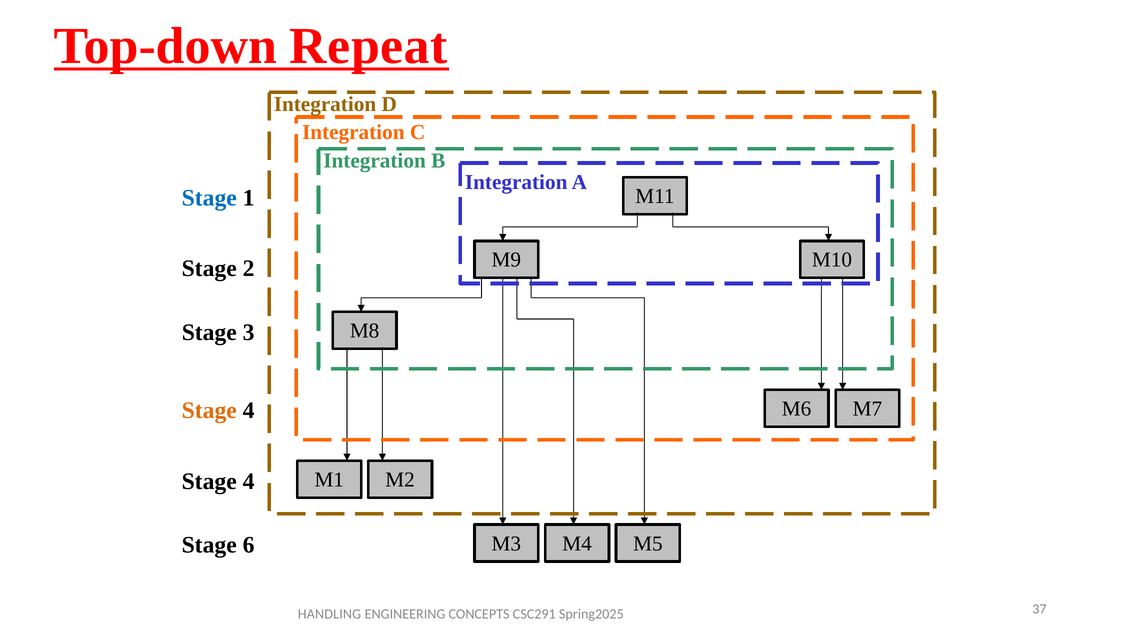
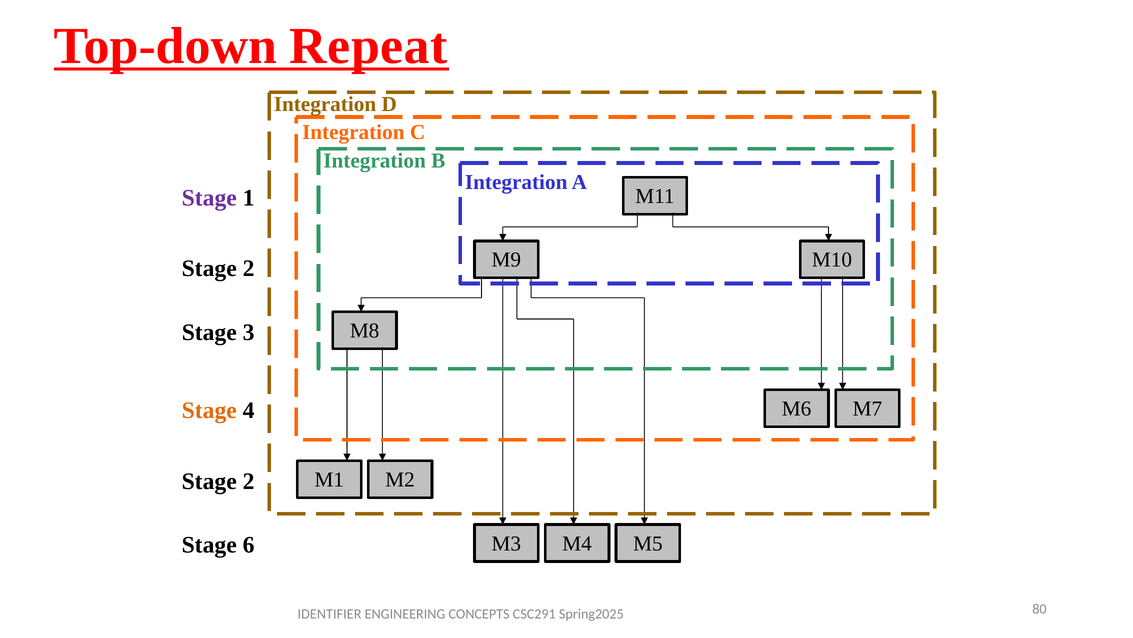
Stage at (209, 198) colour: blue -> purple
4 at (249, 481): 4 -> 2
HANDLING: HANDLING -> IDENTIFIER
37: 37 -> 80
